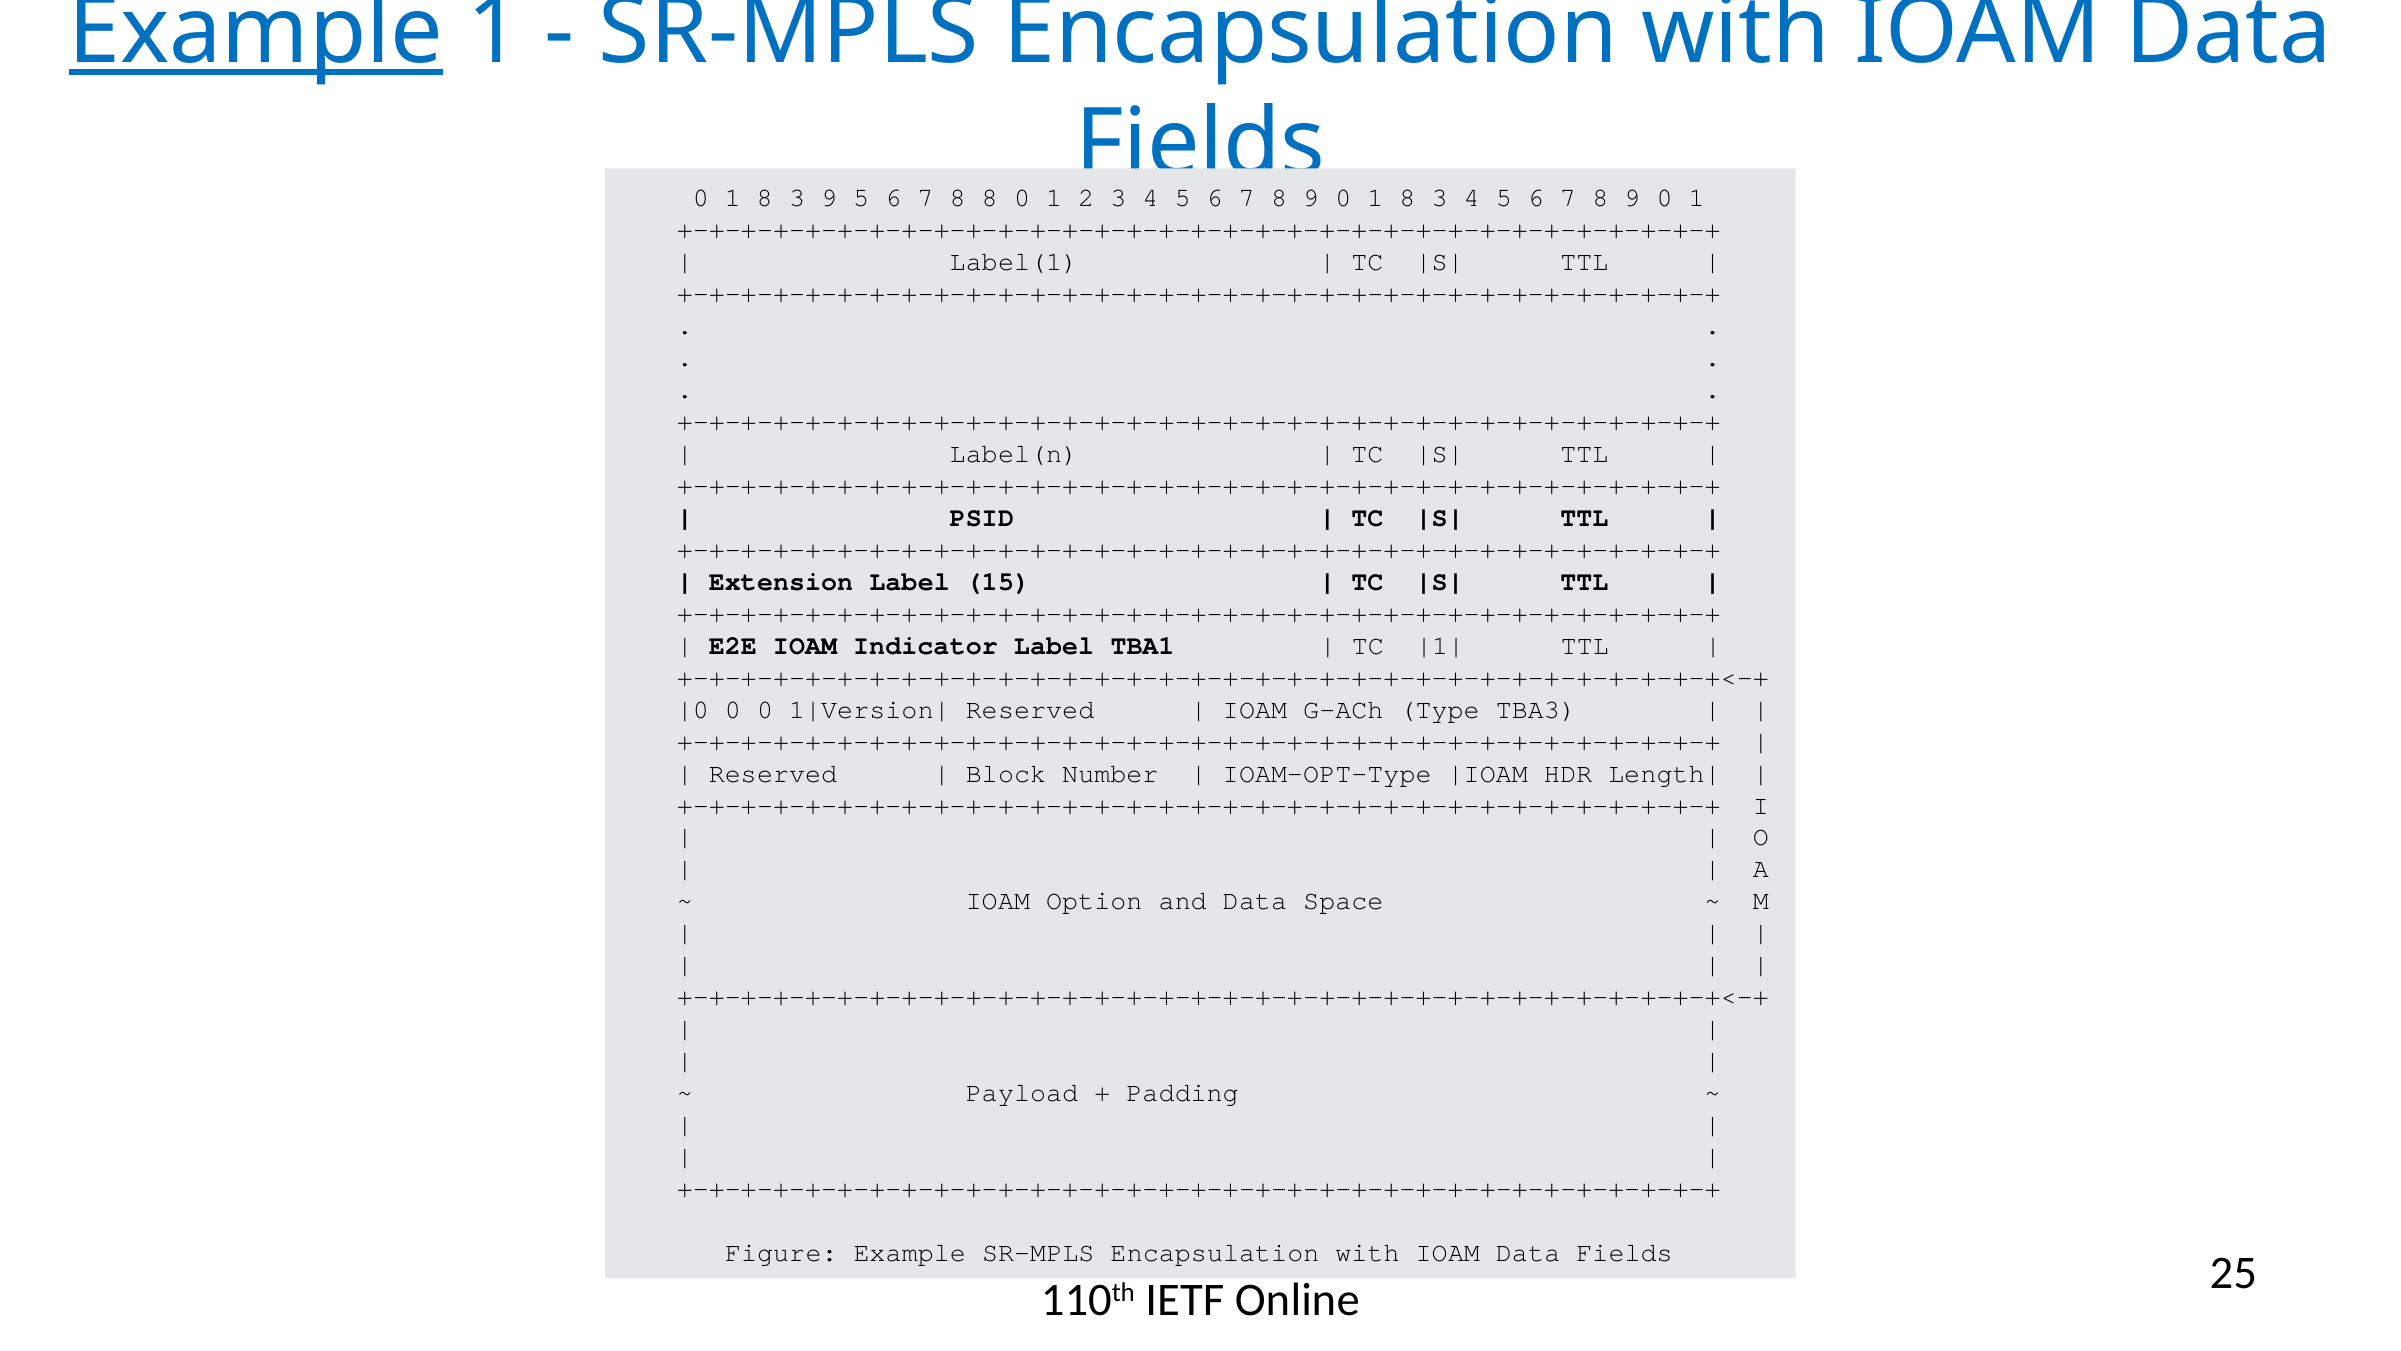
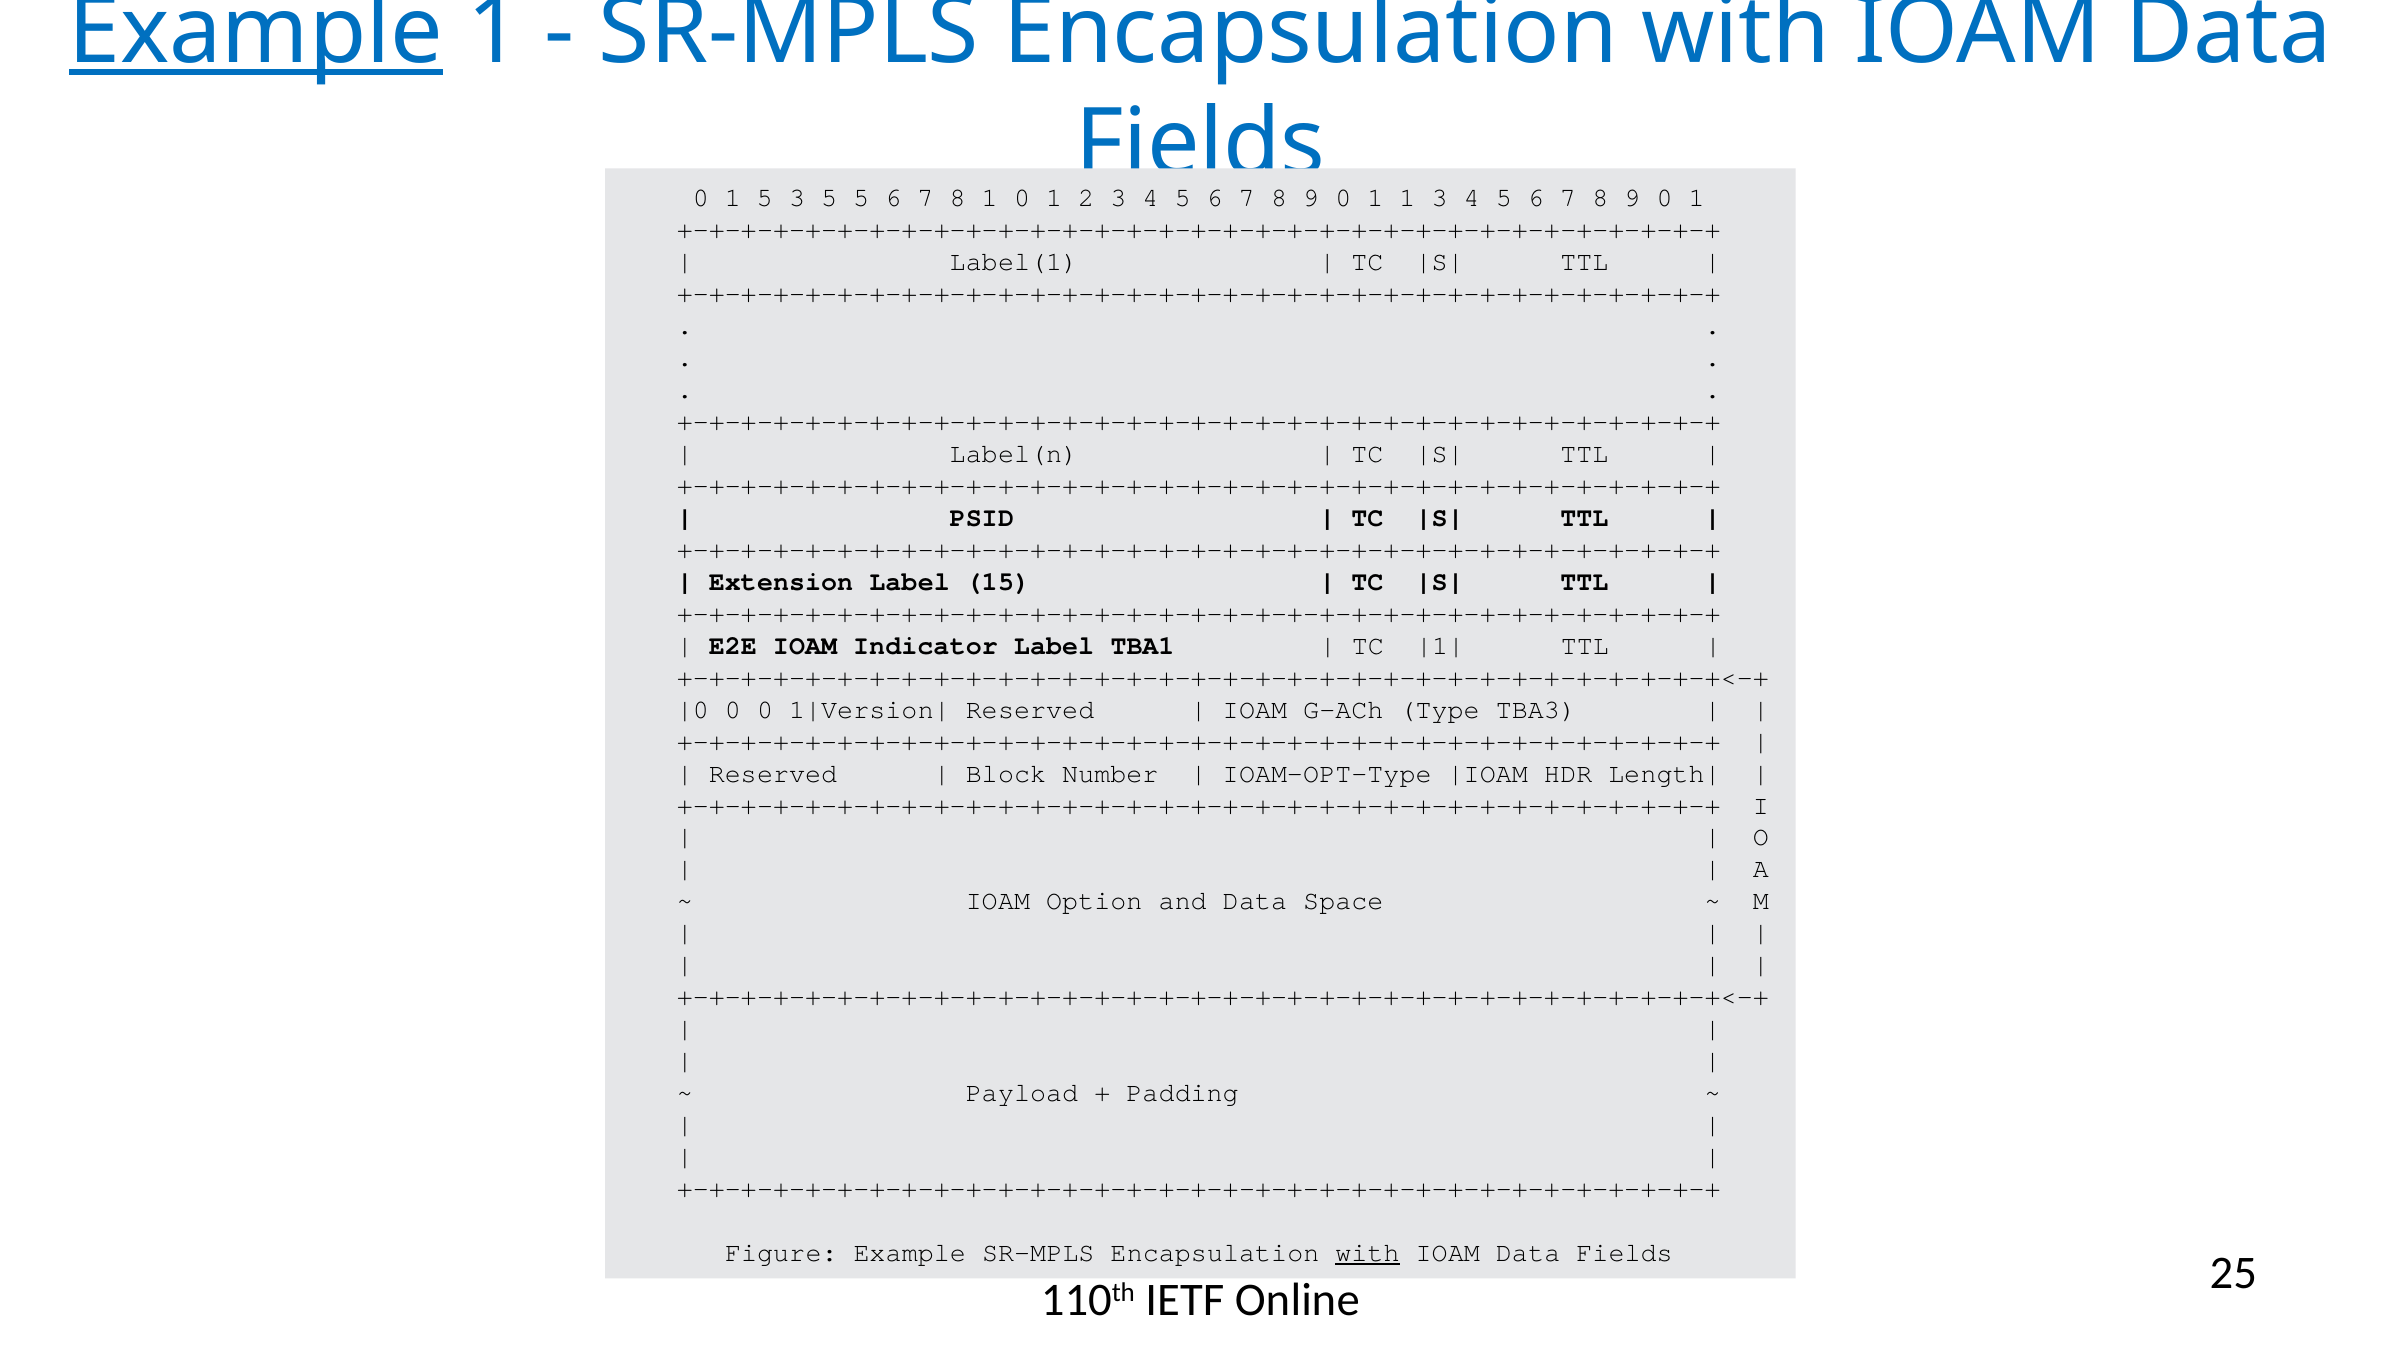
8 at (765, 198): 8 -> 5
3 9: 9 -> 5
8 8: 8 -> 1
8 at (1407, 198): 8 -> 1
with at (1368, 1252) underline: none -> present
